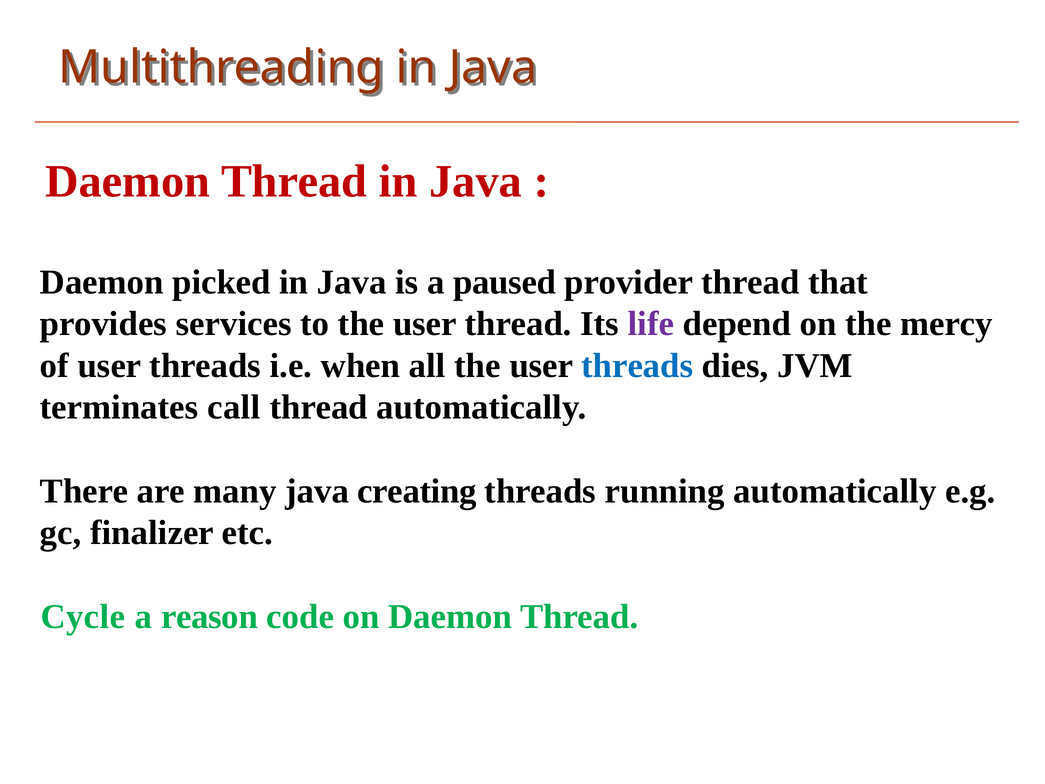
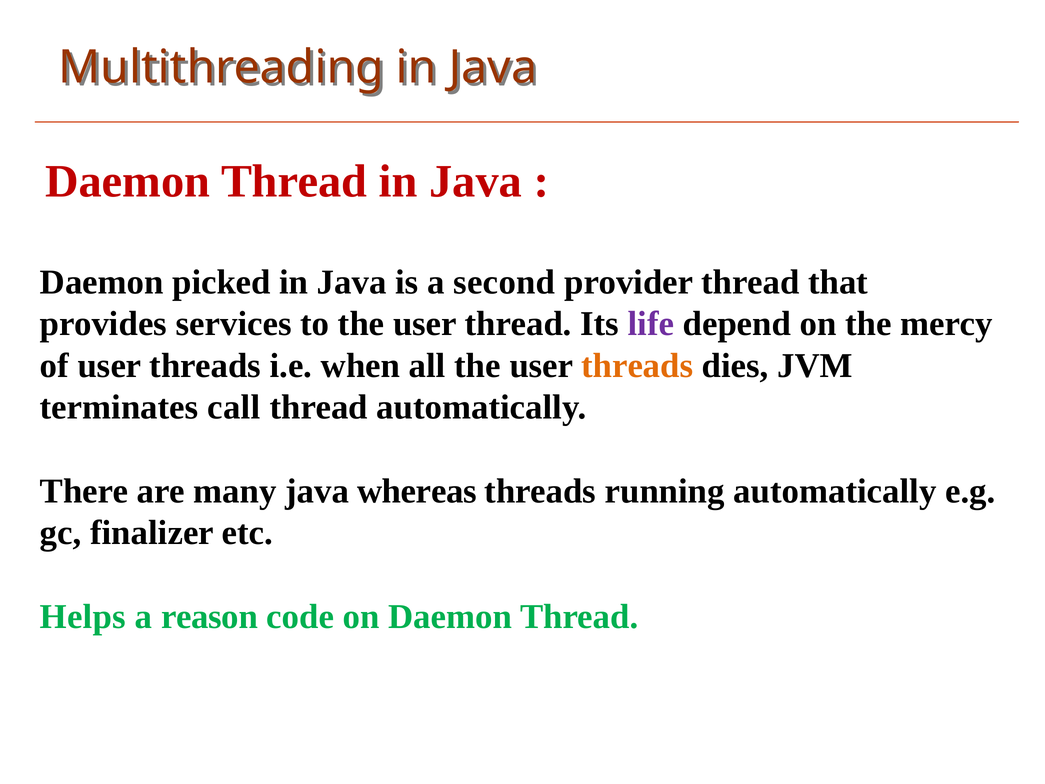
paused: paused -> second
threads at (637, 366) colour: blue -> orange
creating: creating -> whereas
Cycle: Cycle -> Helps
